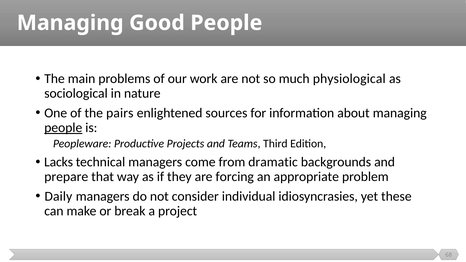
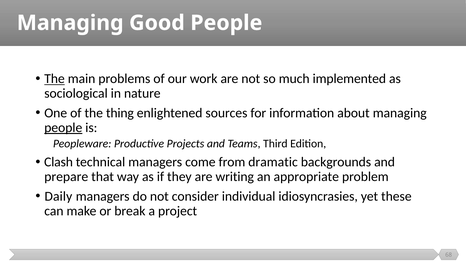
The at (54, 79) underline: none -> present
physiological: physiological -> implemented
pairs: pairs -> thing
Lacks: Lacks -> Clash
forcing: forcing -> writing
